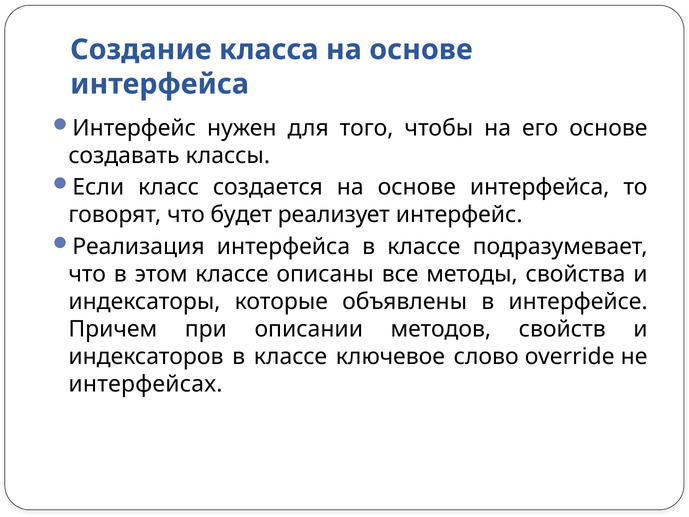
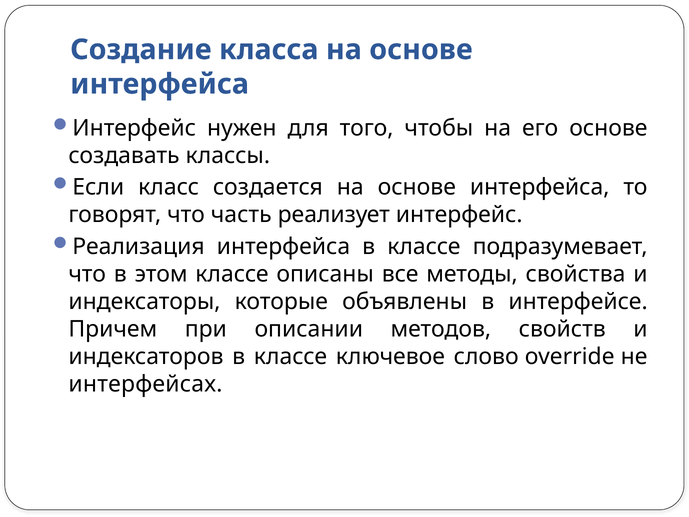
будет: будет -> часть
